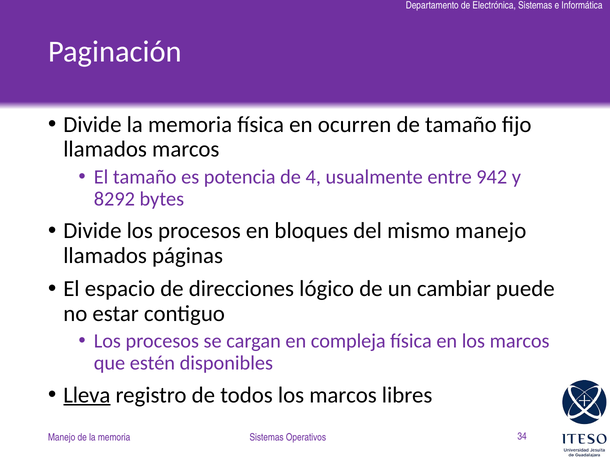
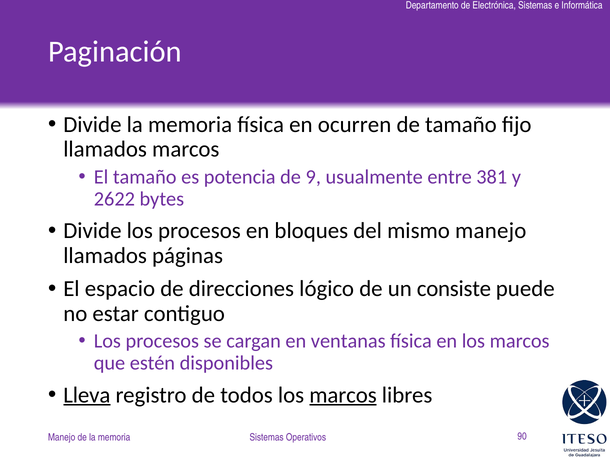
4: 4 -> 9
942: 942 -> 381
8292: 8292 -> 2622
cambiar: cambiar -> consiste
compleja: compleja -> ventanas
marcos at (343, 395) underline: none -> present
34: 34 -> 90
